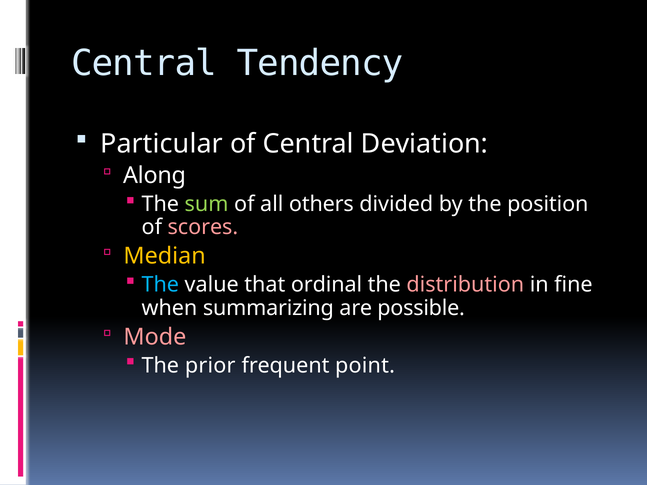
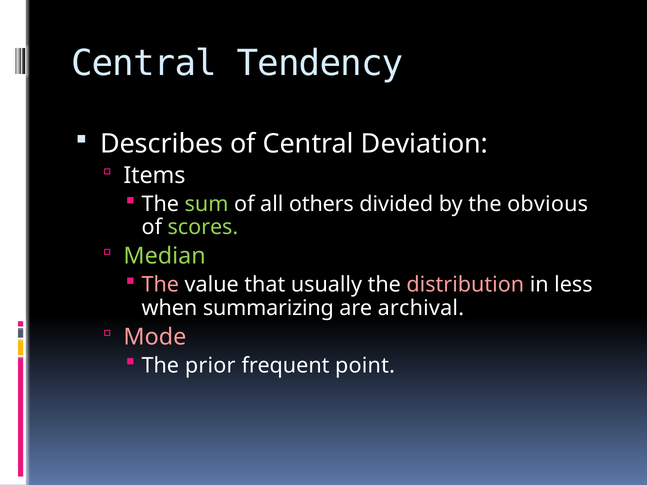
Particular: Particular -> Describes
Along: Along -> Items
position: position -> obvious
scores colour: pink -> light green
Median colour: yellow -> light green
The at (160, 285) colour: light blue -> pink
ordinal: ordinal -> usually
fine: fine -> less
possible: possible -> archival
